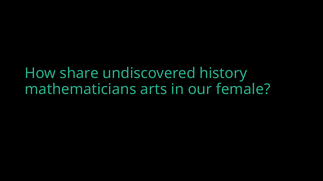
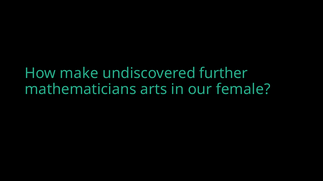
share: share -> make
history: history -> further
